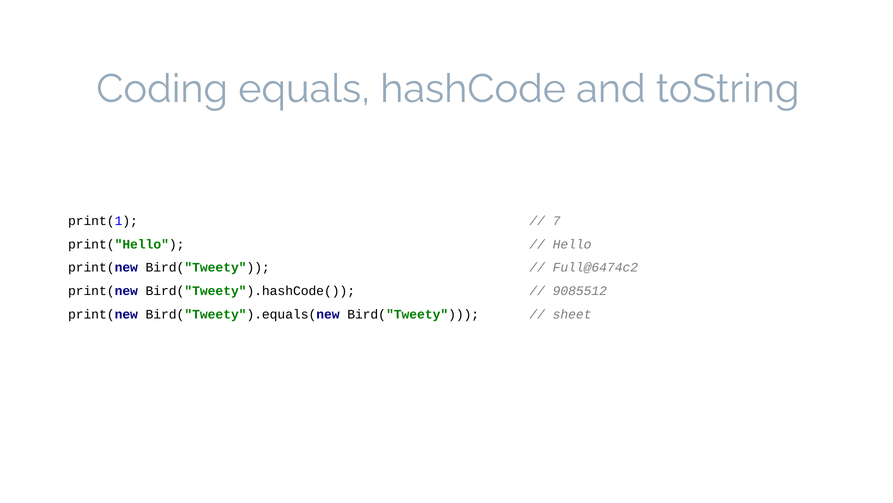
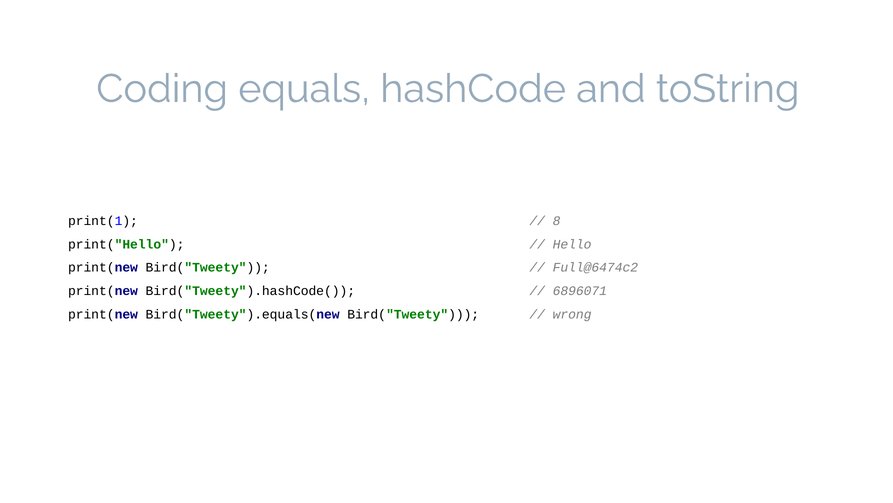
7: 7 -> 8
9085512: 9085512 -> 6896071
sheet: sheet -> wrong
